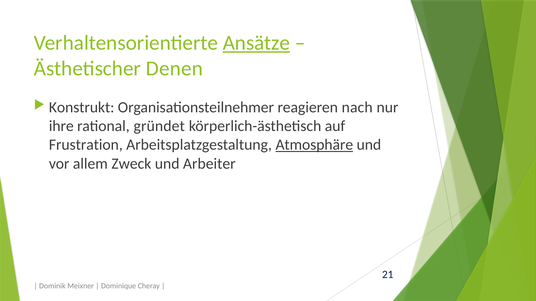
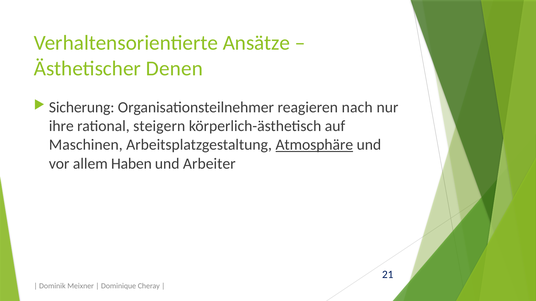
Ansätze underline: present -> none
Konstrukt: Konstrukt -> Sicherung
gründet: gründet -> steigern
Frustration: Frustration -> Maschinen
Zweck: Zweck -> Haben
